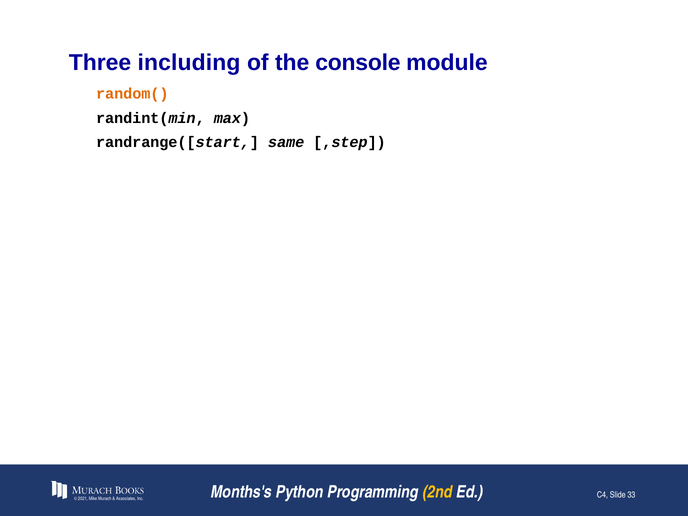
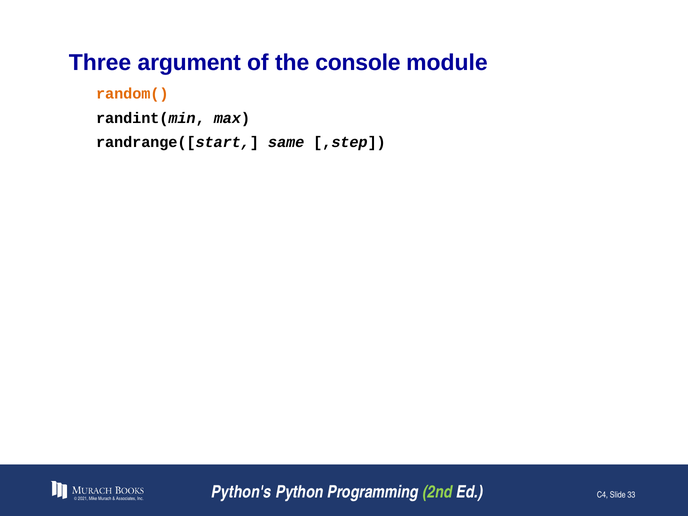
including: including -> argument
Months's: Months's -> Python's
2nd colour: yellow -> light green
